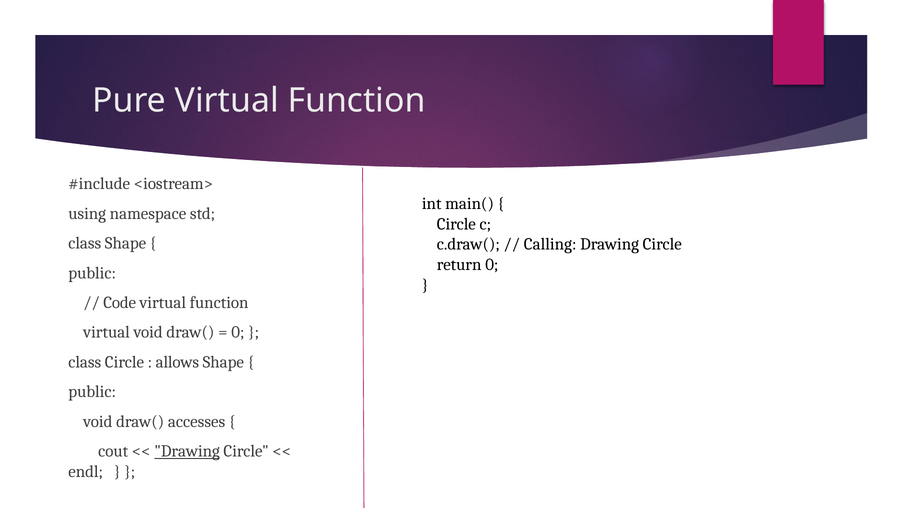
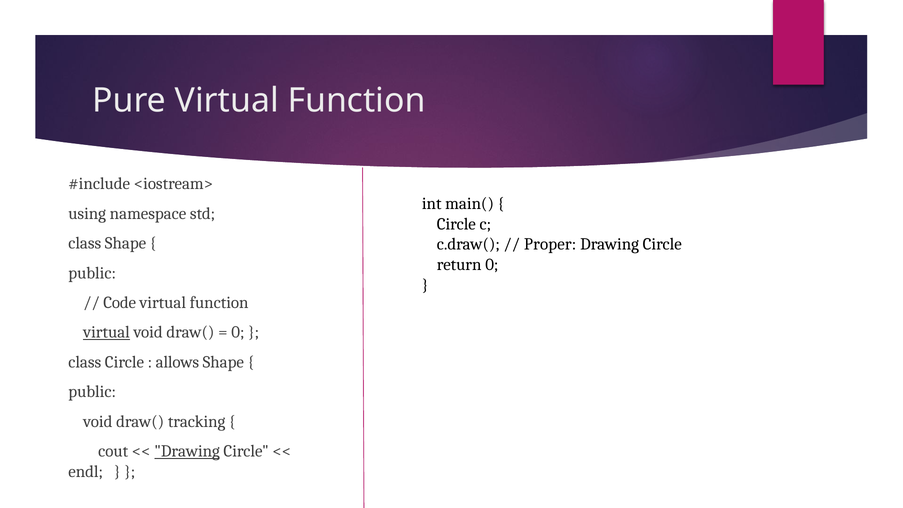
Calling: Calling -> Proper
virtual at (107, 332) underline: none -> present
accesses: accesses -> tracking
